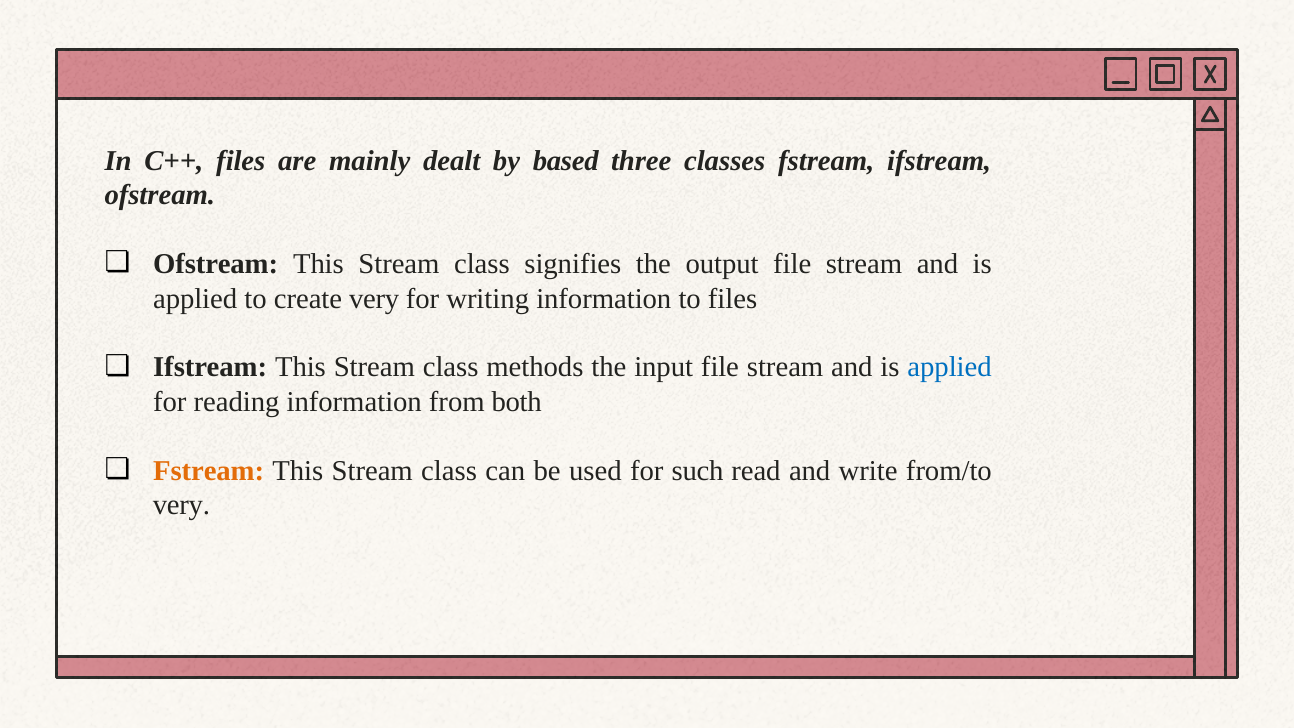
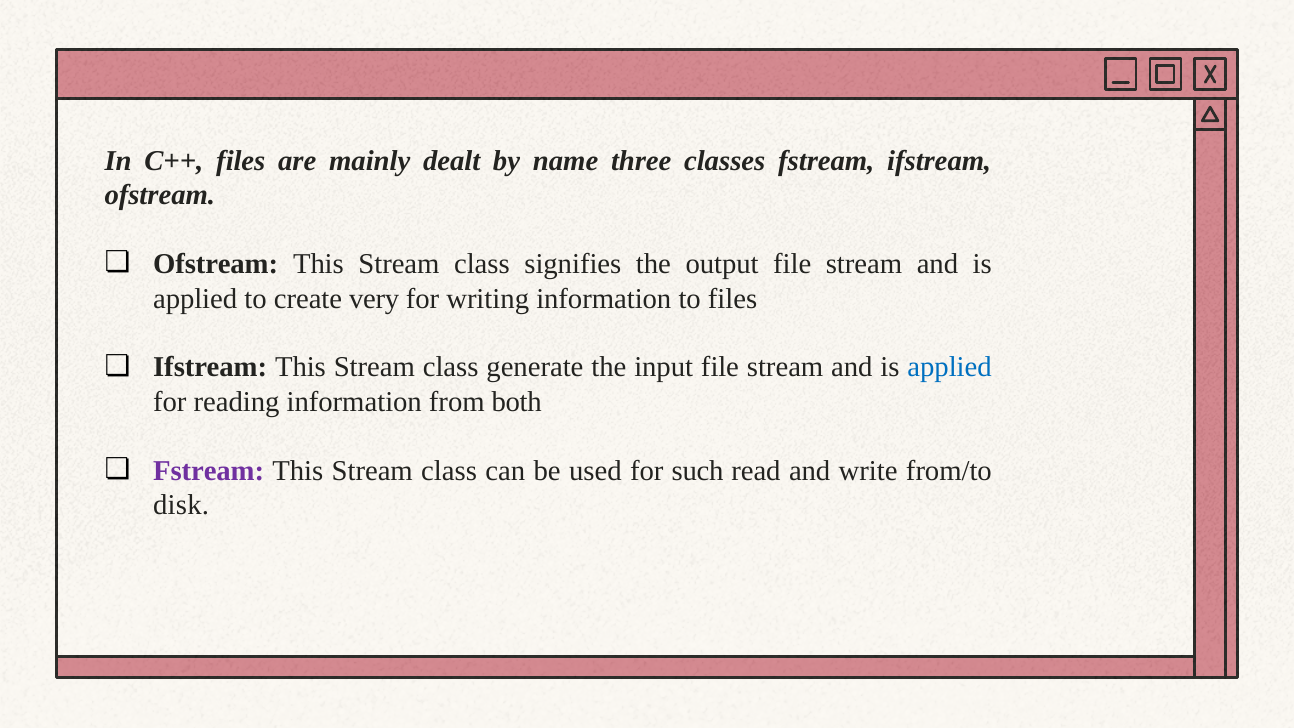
based: based -> name
methods: methods -> generate
Fstream at (209, 471) colour: orange -> purple
very at (181, 505): very -> disk
